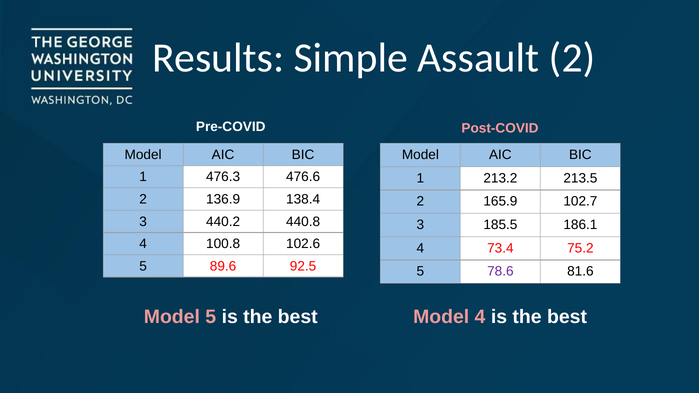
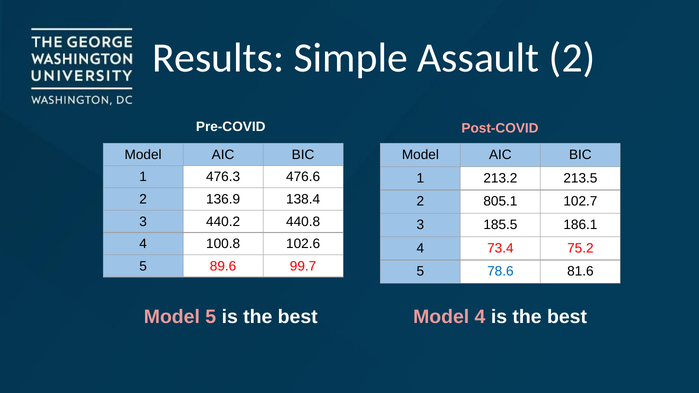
165.9: 165.9 -> 805.1
92.5: 92.5 -> 99.7
78.6 colour: purple -> blue
